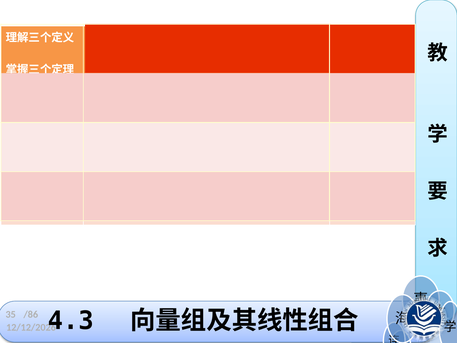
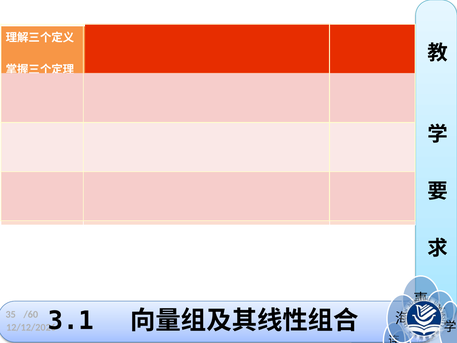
/86: /86 -> /60
4.3: 4.3 -> 3.1
